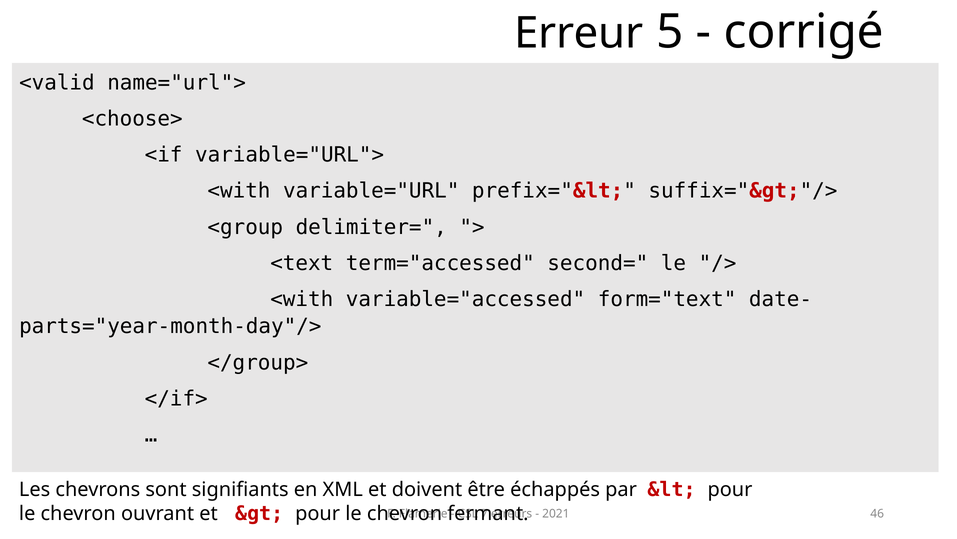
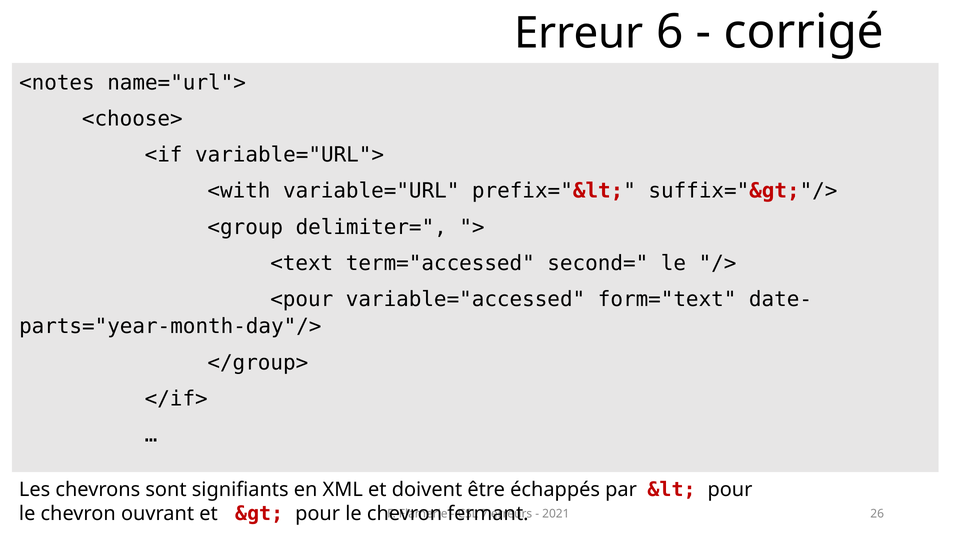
5: 5 -> 6
<valid: <valid -> <notes
<with at (302, 299): <with -> <pour
46: 46 -> 26
